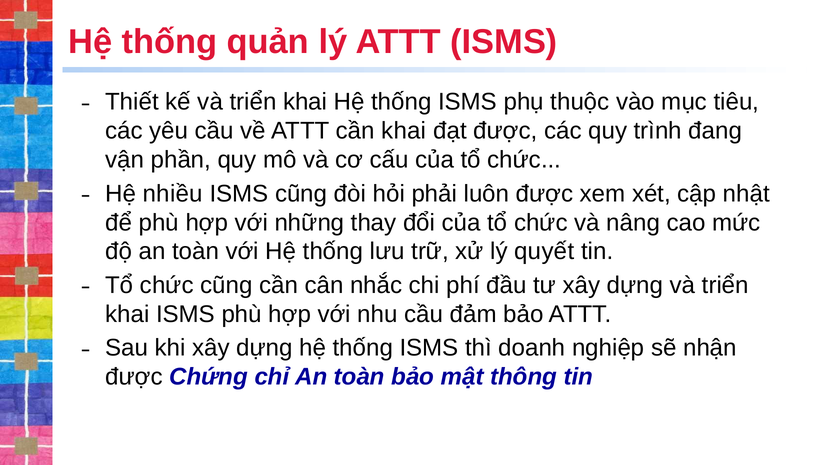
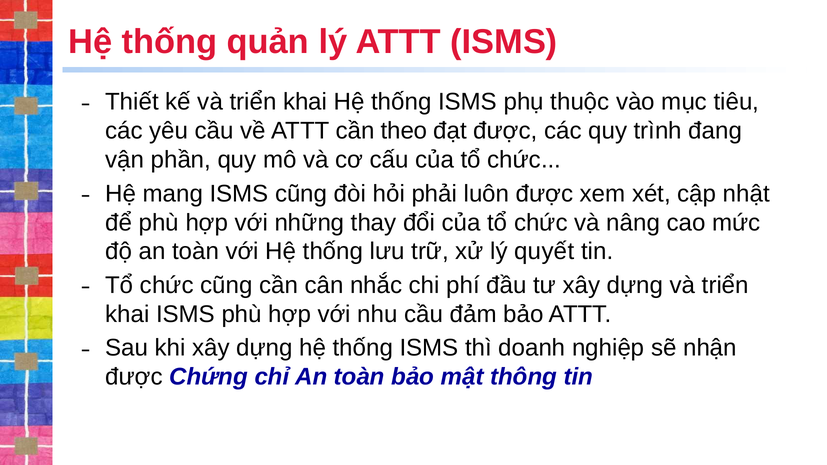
cần khai: khai -> theo
nhiều: nhiều -> mang
